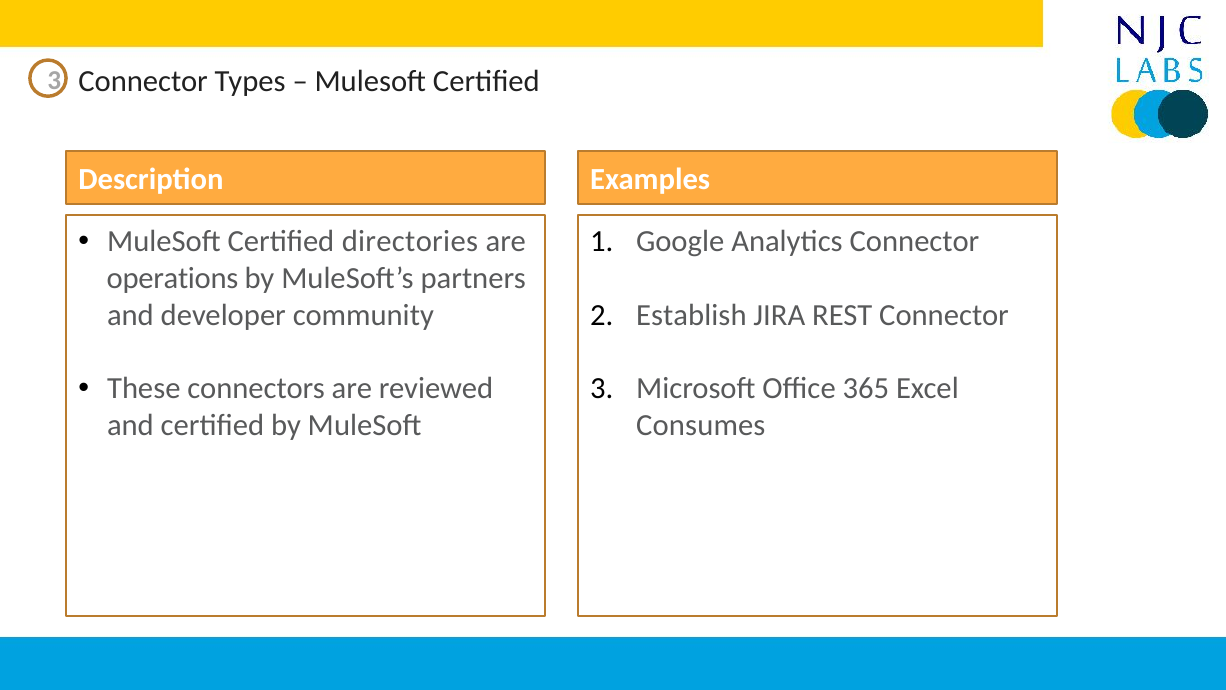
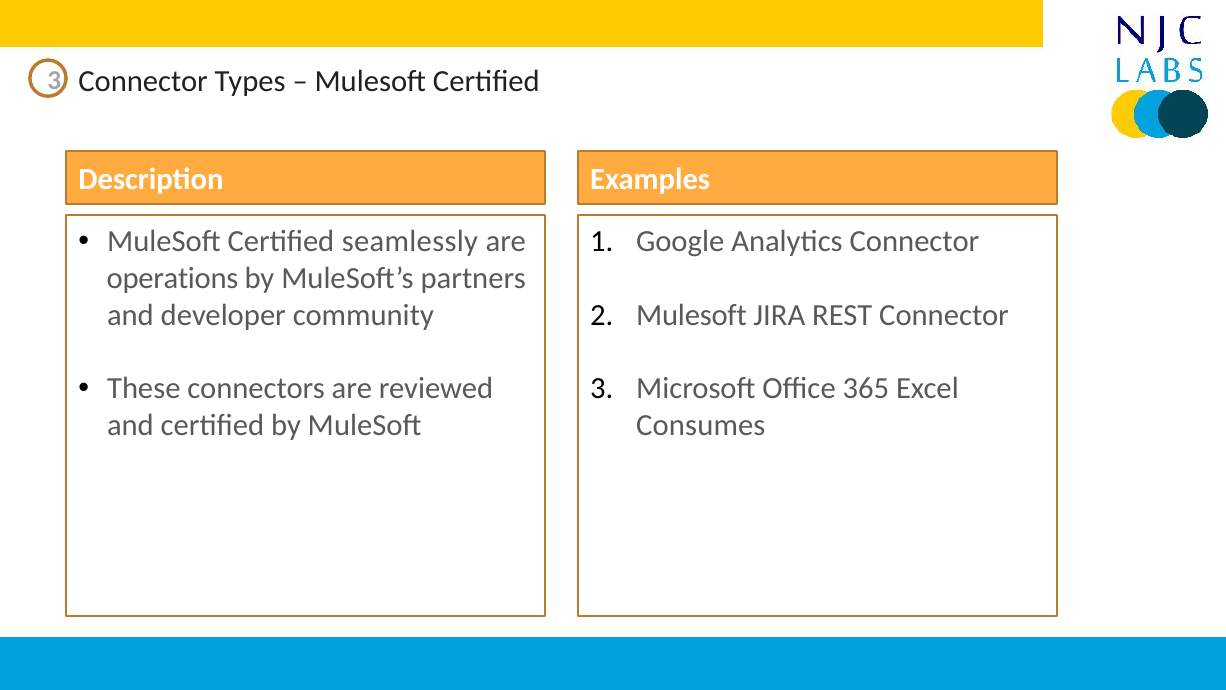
directories: directories -> seamlessly
Establish at (691, 315): Establish -> Mulesoft
